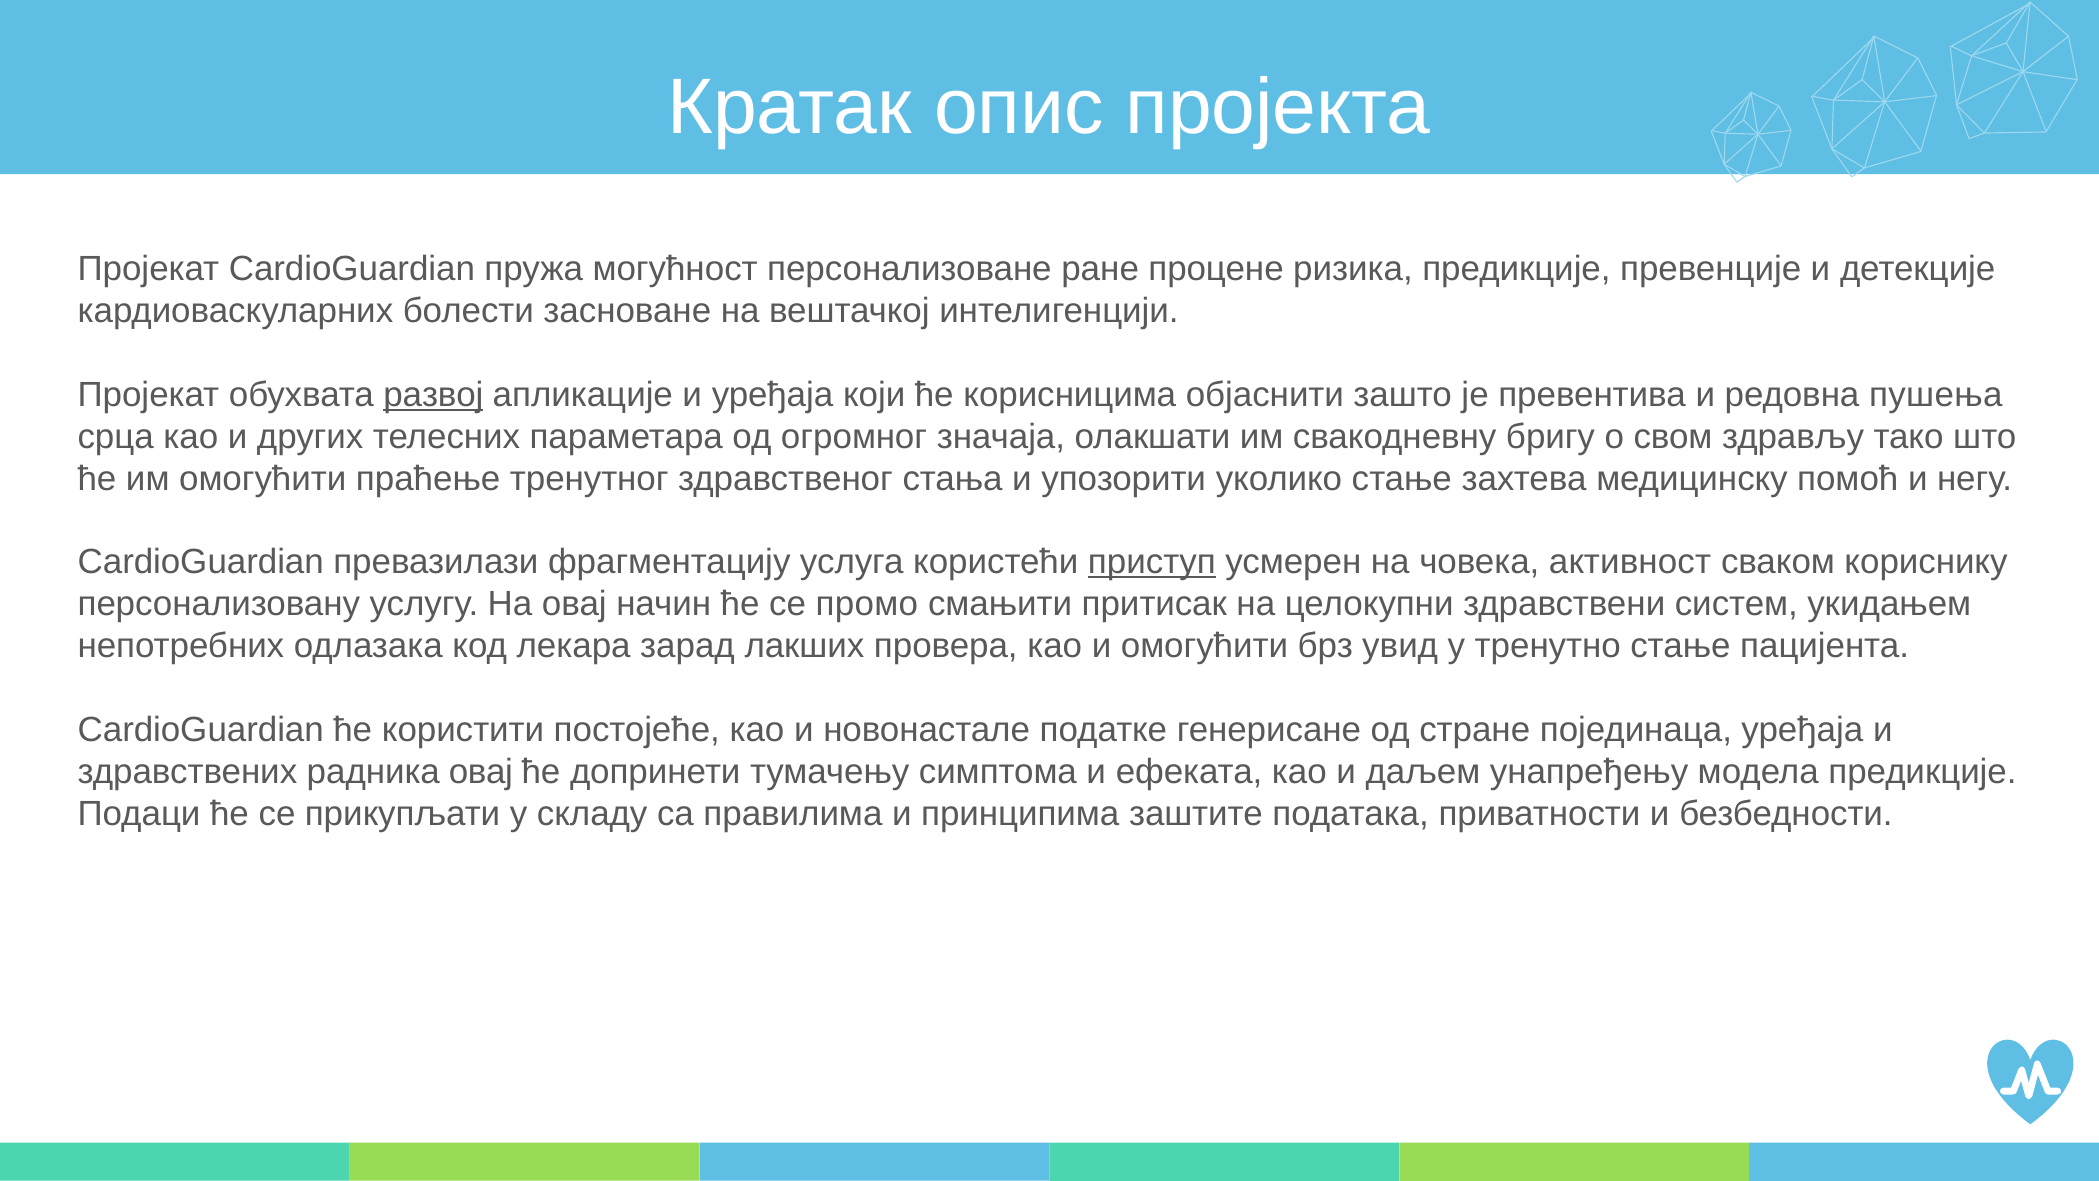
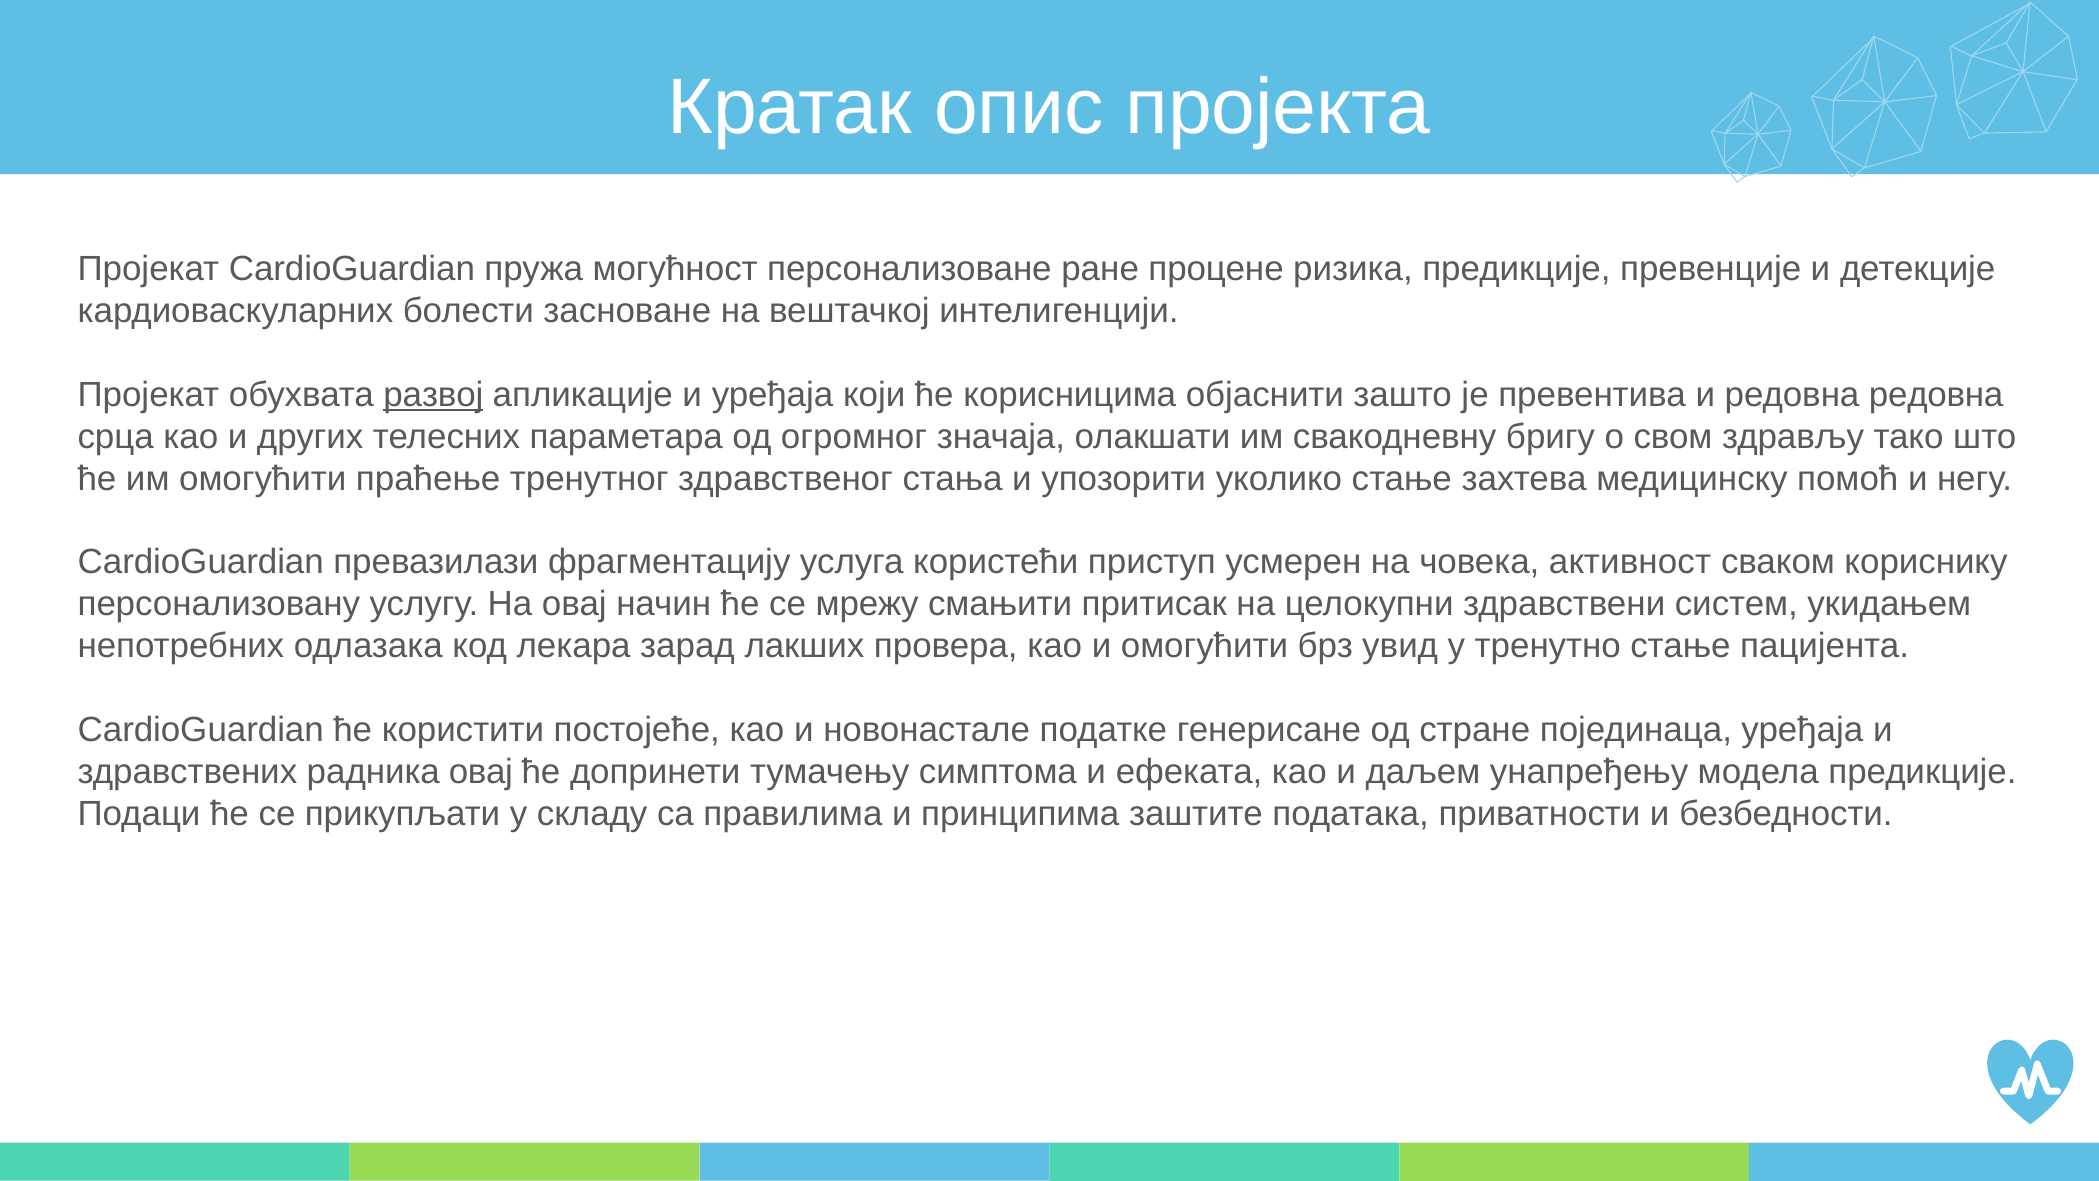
редовна пушења: пушења -> редовна
приступ underline: present -> none
промо: промо -> мрежу
